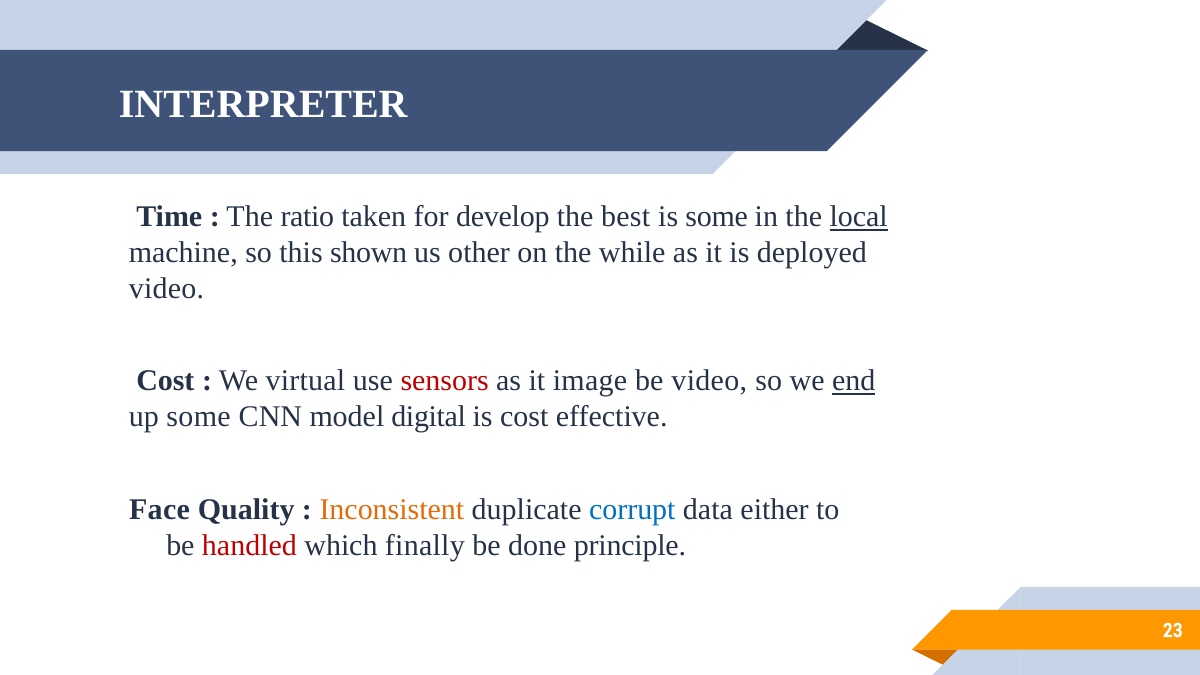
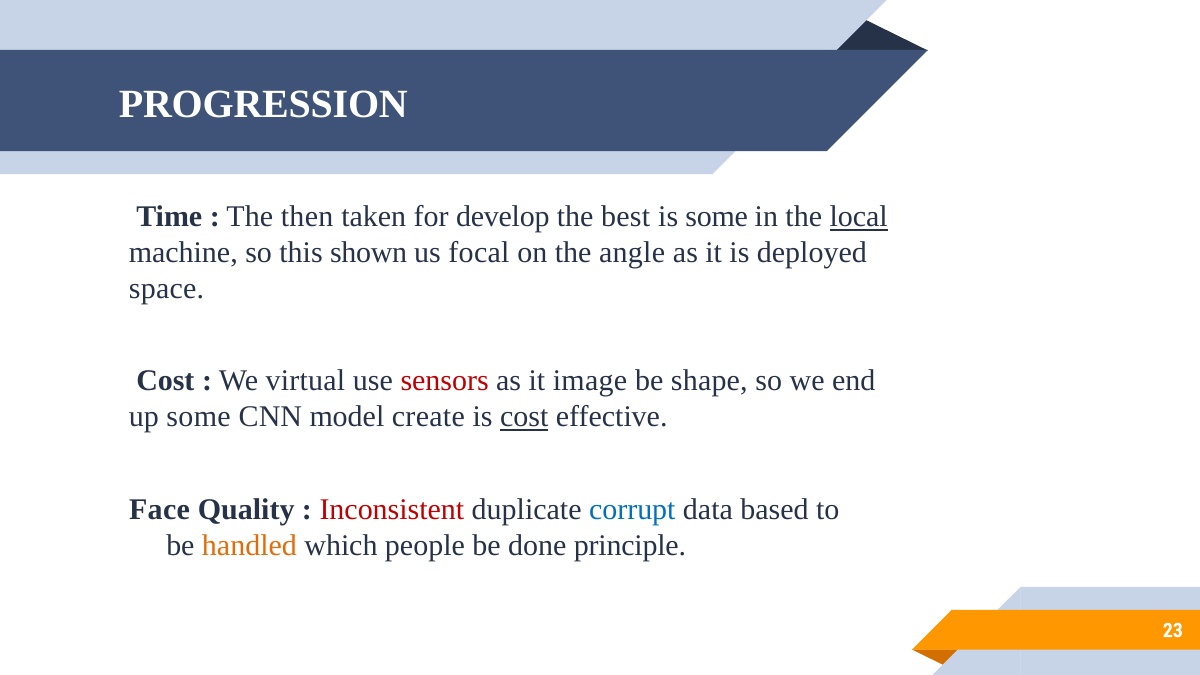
INTERPRETER: INTERPRETER -> PROGRESSION
ratio: ratio -> then
other: other -> focal
while: while -> angle
video at (166, 289): video -> space
be video: video -> shape
end underline: present -> none
digital: digital -> create
cost at (524, 417) underline: none -> present
Inconsistent colour: orange -> red
either: either -> based
handled colour: red -> orange
finally: finally -> people
